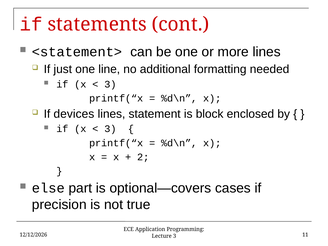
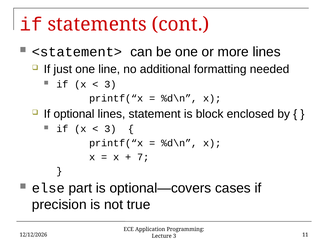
devices: devices -> optional
2: 2 -> 7
